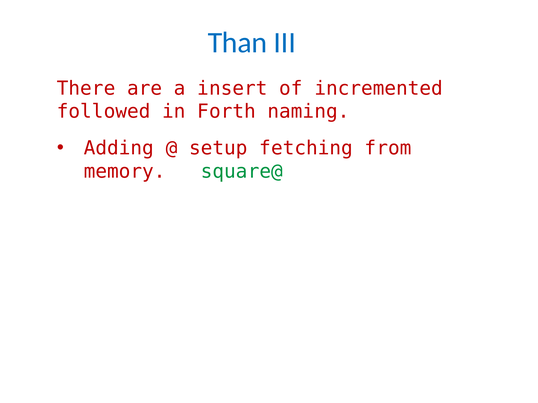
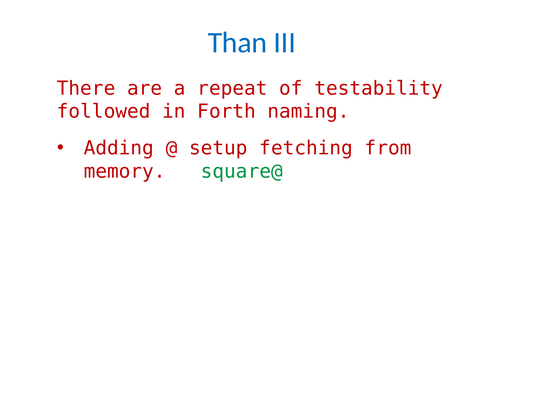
insert: insert -> repeat
incremented: incremented -> testability
